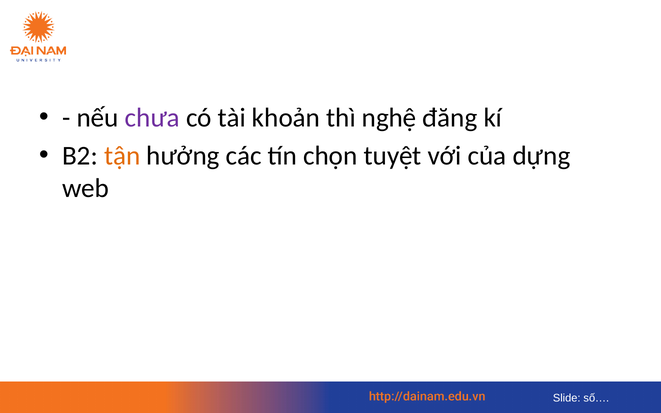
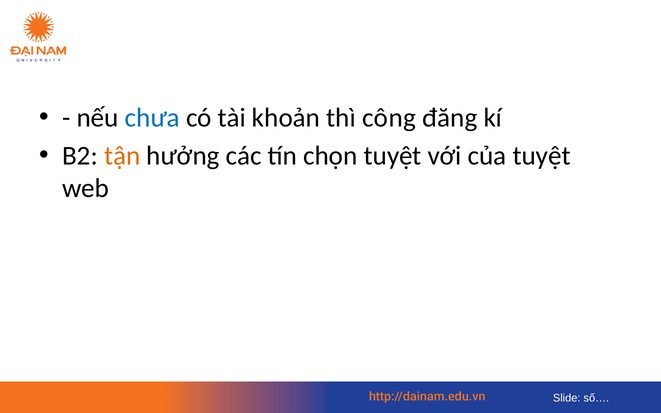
chưa colour: purple -> blue
nghệ: nghệ -> công
của dựng: dựng -> tuyệt
